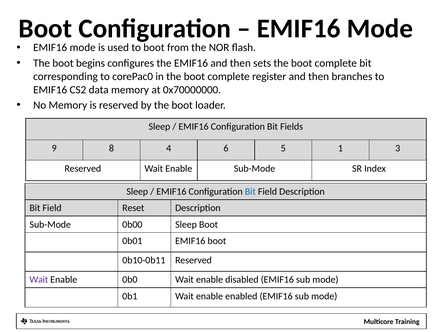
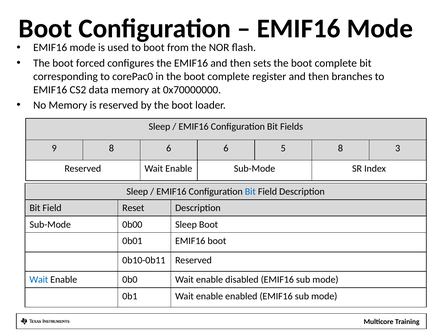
begins: begins -> forced
8 4: 4 -> 6
5 1: 1 -> 8
Wait at (39, 280) colour: purple -> blue
